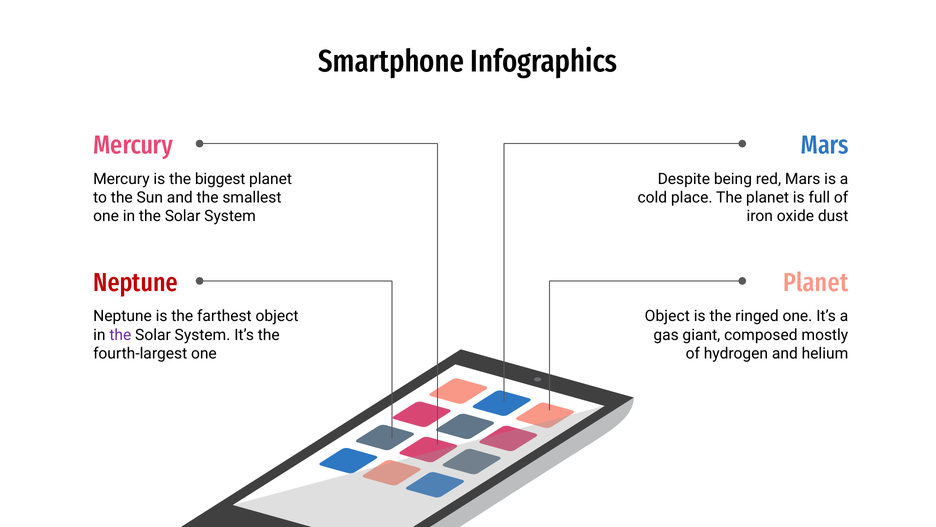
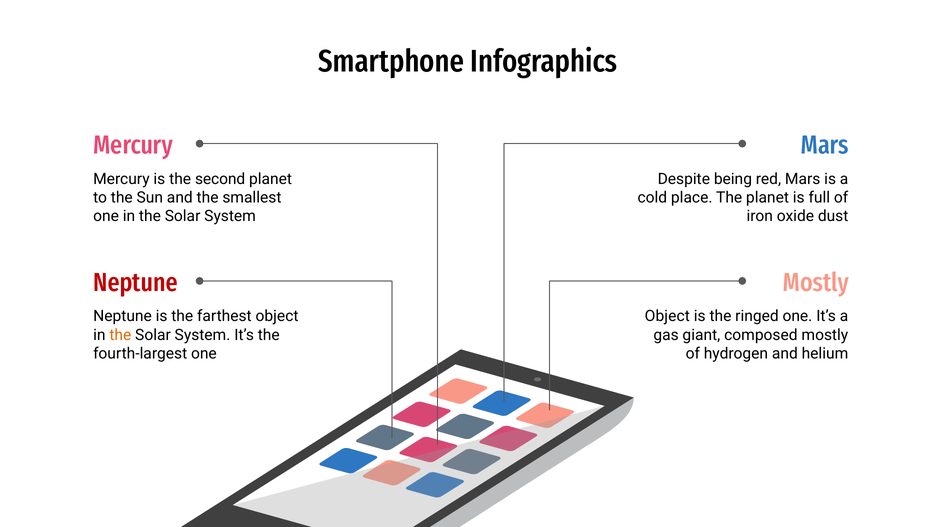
biggest: biggest -> second
Planet at (816, 282): Planet -> Mostly
the at (120, 335) colour: purple -> orange
